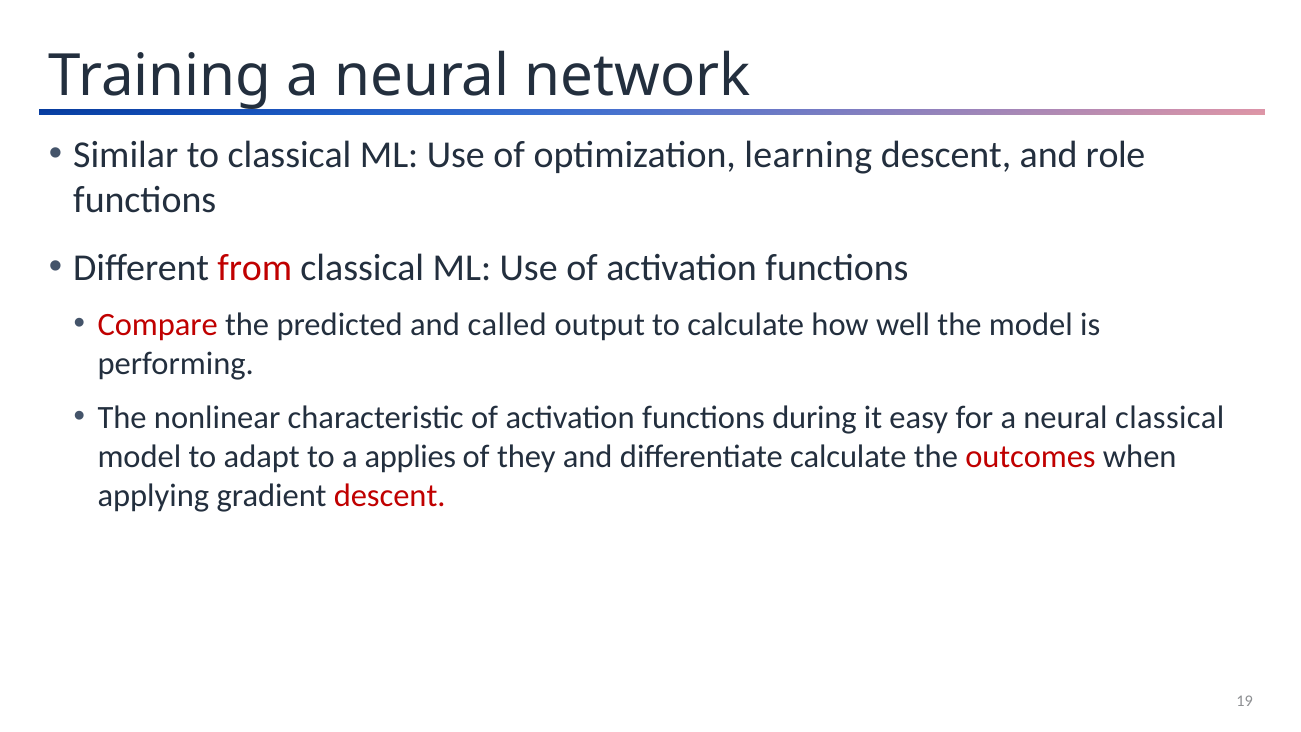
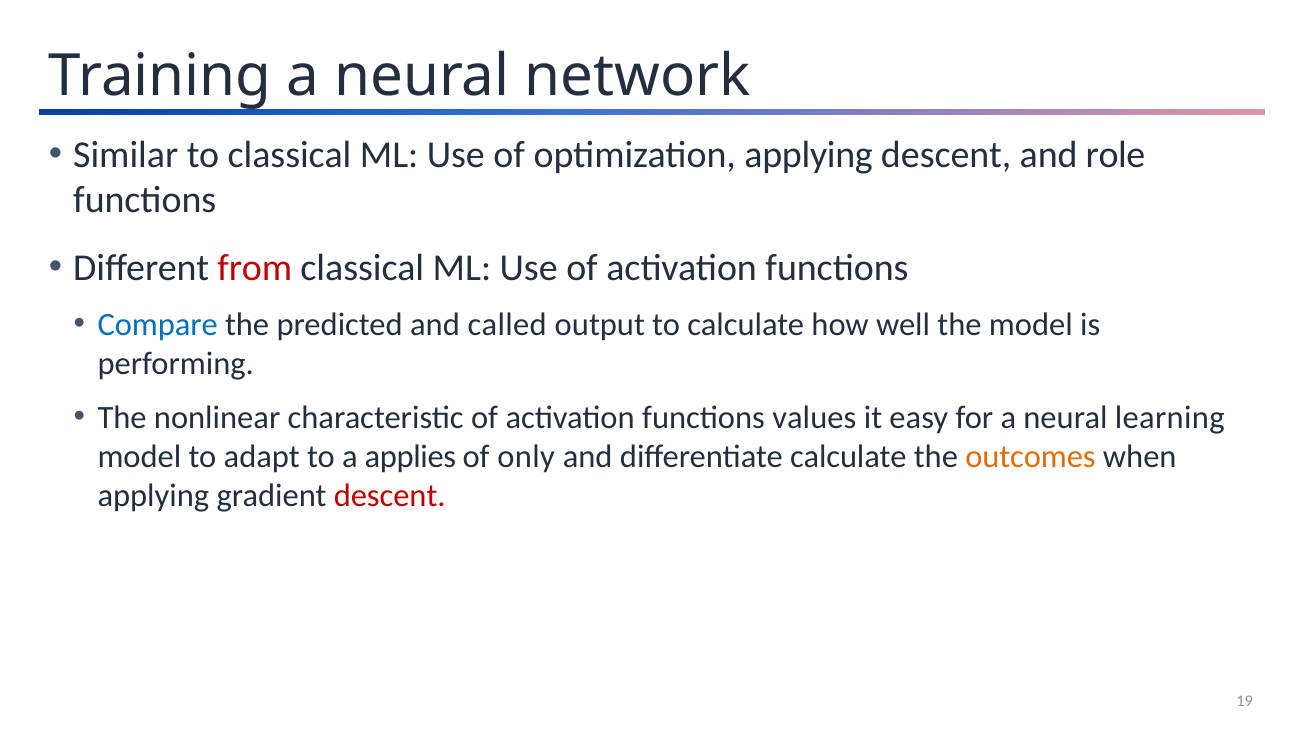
optimization learning: learning -> applying
Compare colour: red -> blue
during: during -> values
neural classical: classical -> learning
they: they -> only
outcomes colour: red -> orange
